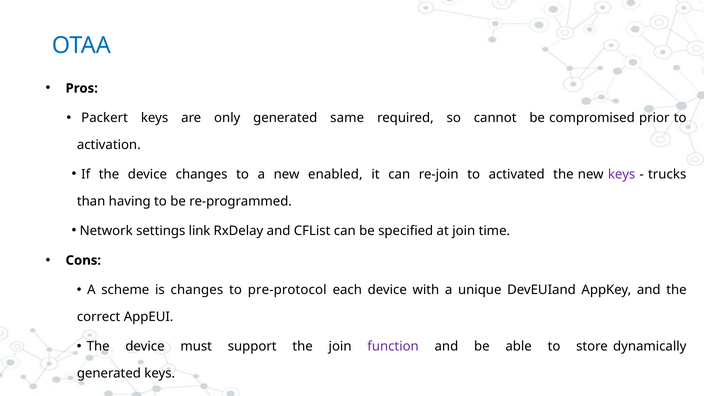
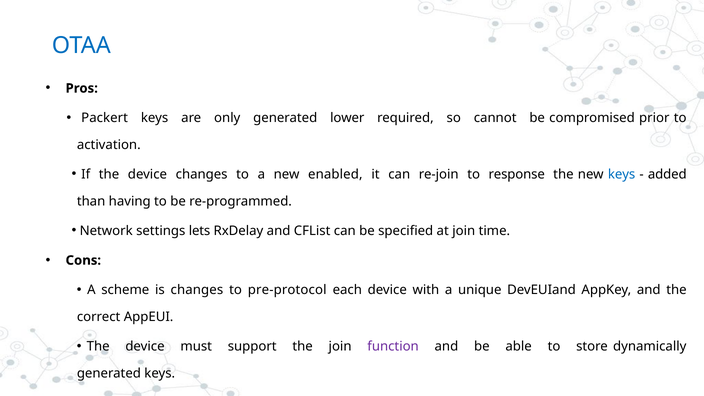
same: same -> lower
activated: activated -> response
keys at (622, 174) colour: purple -> blue
trucks: trucks -> added
link: link -> lets
